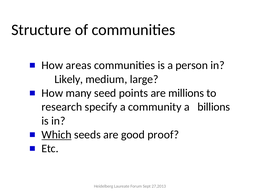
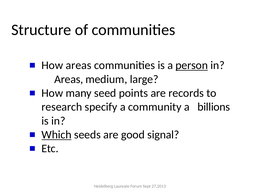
person underline: none -> present
Likely at (69, 79): Likely -> Areas
millions: millions -> records
proof: proof -> signal
